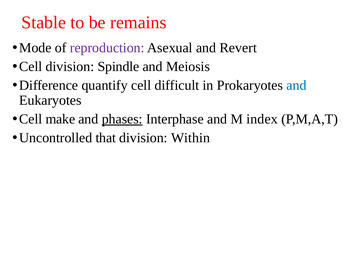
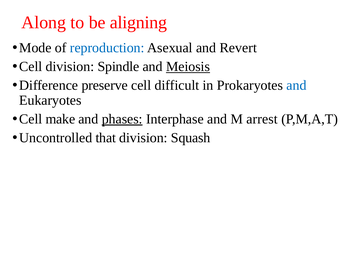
Stable: Stable -> Along
remains: remains -> aligning
reproduction colour: purple -> blue
Meiosis underline: none -> present
quantify: quantify -> preserve
index: index -> arrest
Within: Within -> Squash
